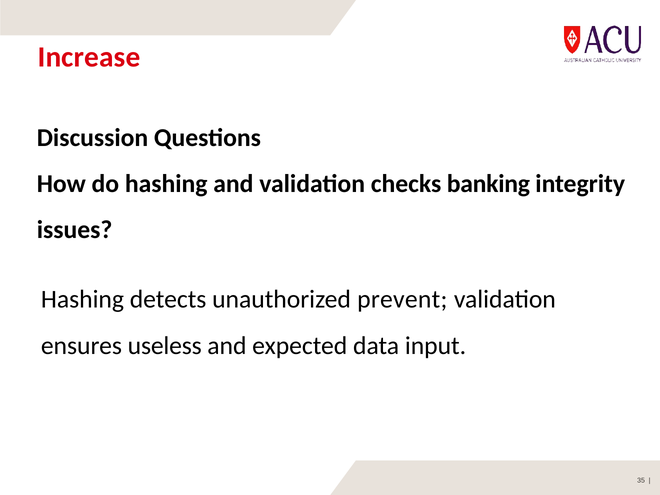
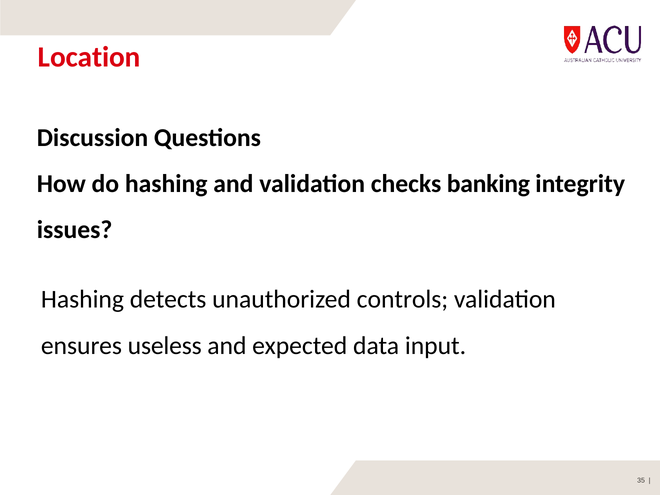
Increase: Increase -> Location
prevent: prevent -> controls
